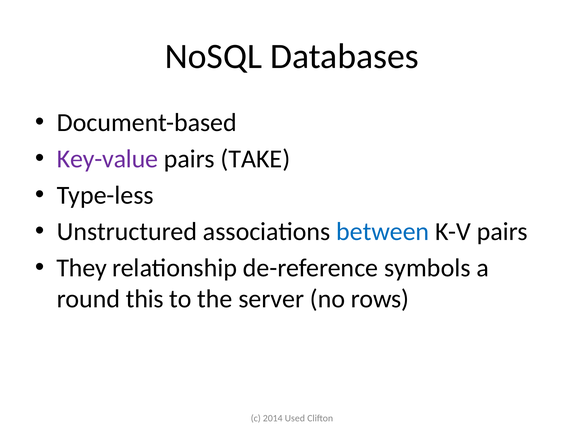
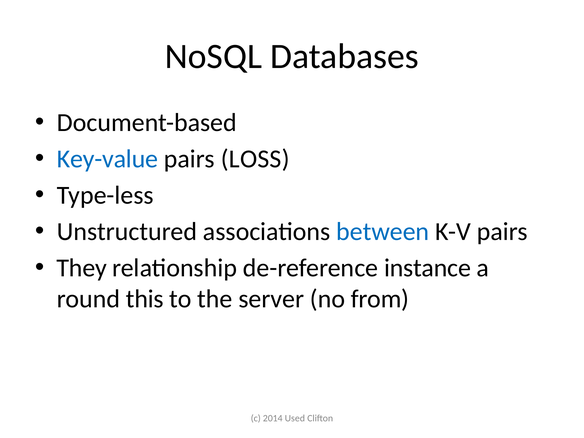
Key-value colour: purple -> blue
TAKE: TAKE -> LOSS
symbols: symbols -> instance
rows: rows -> from
